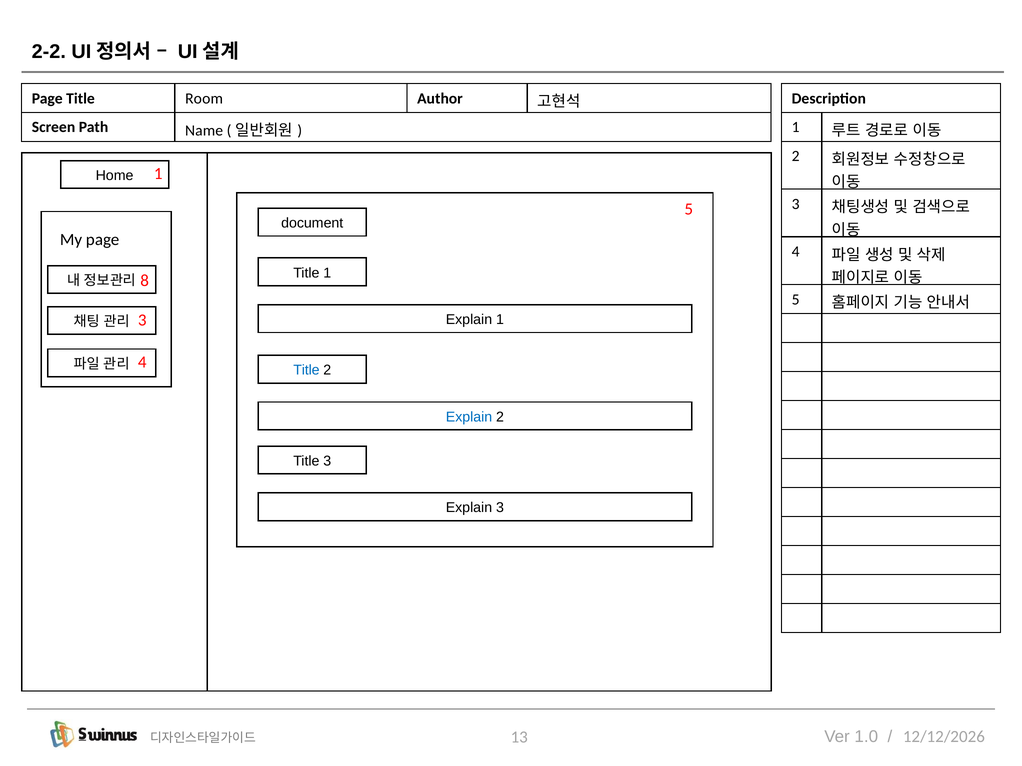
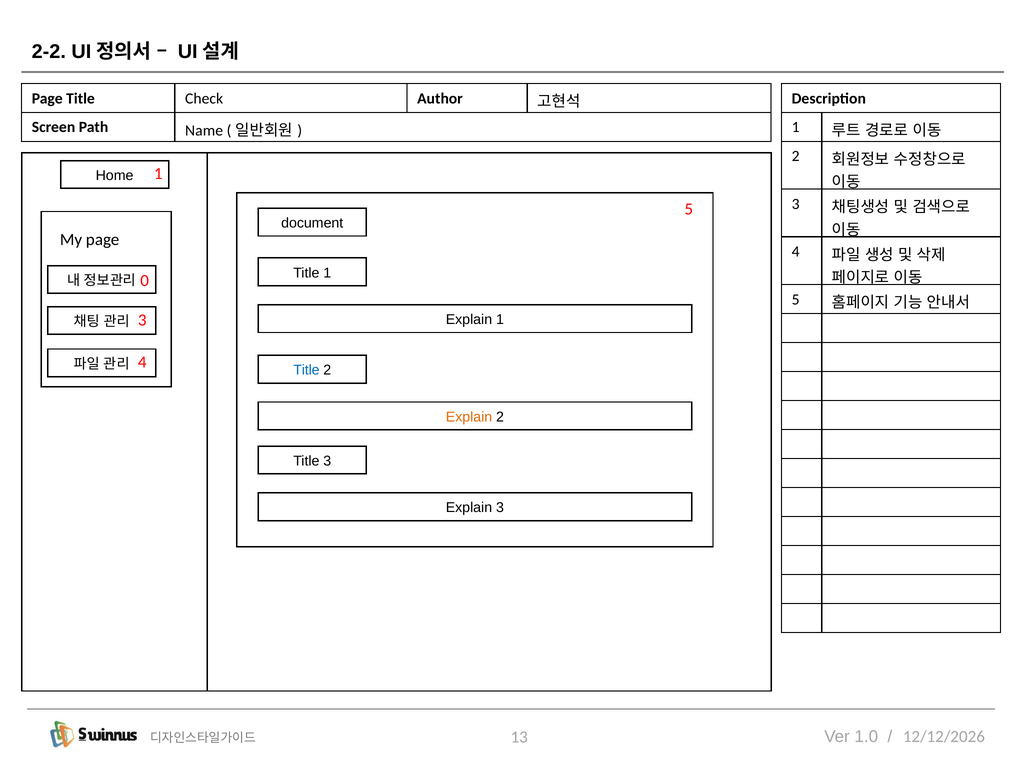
Room: Room -> Check
8: 8 -> 0
Explain at (469, 417) colour: blue -> orange
